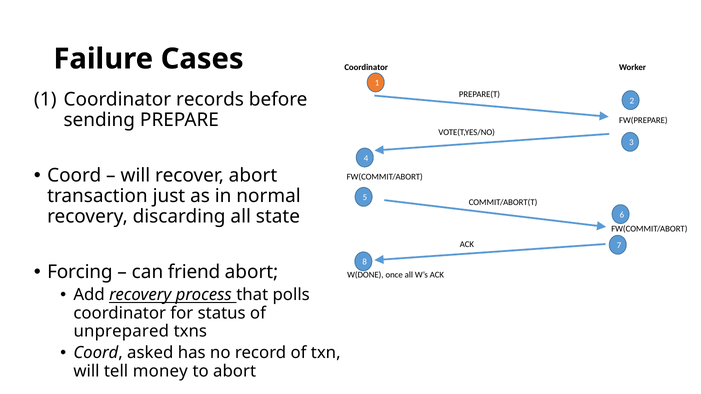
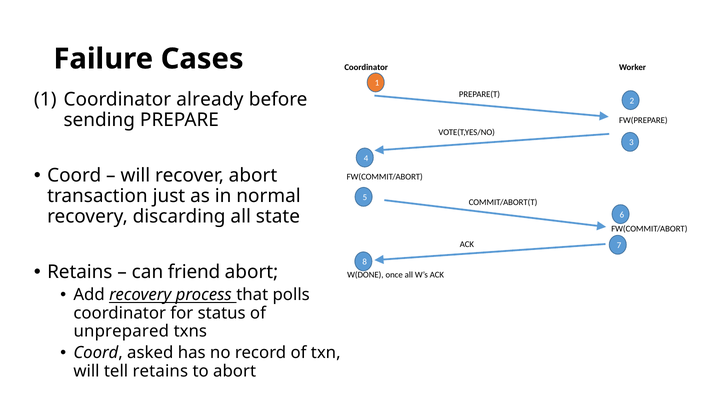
records: records -> already
Forcing at (80, 272): Forcing -> Retains
tell money: money -> retains
